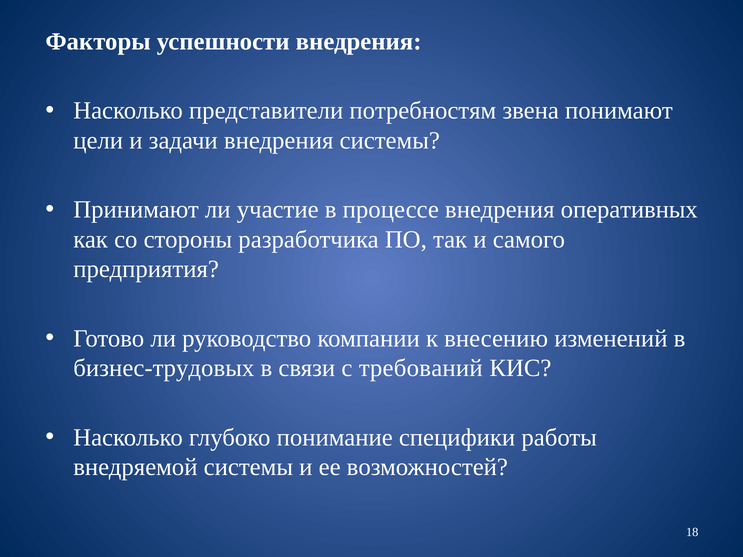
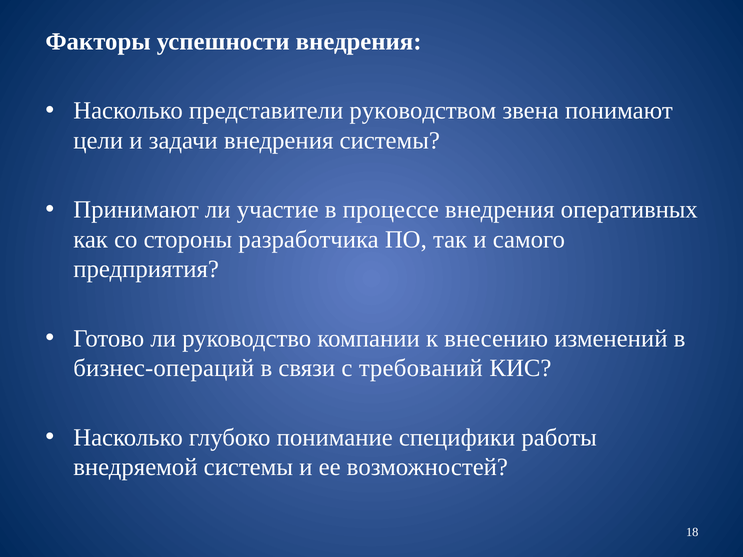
потребностям: потребностям -> руководством
бизнес-трудовых: бизнес-трудовых -> бизнес-операций
